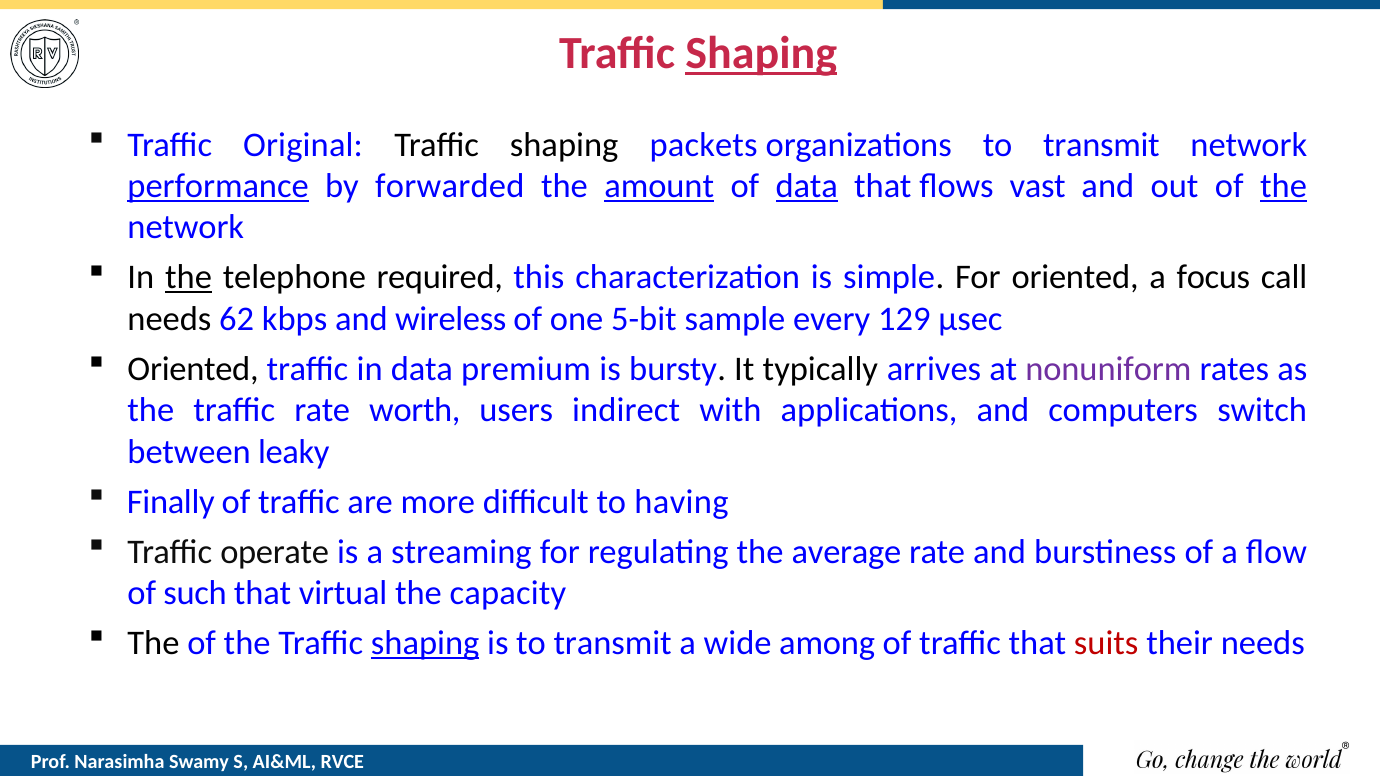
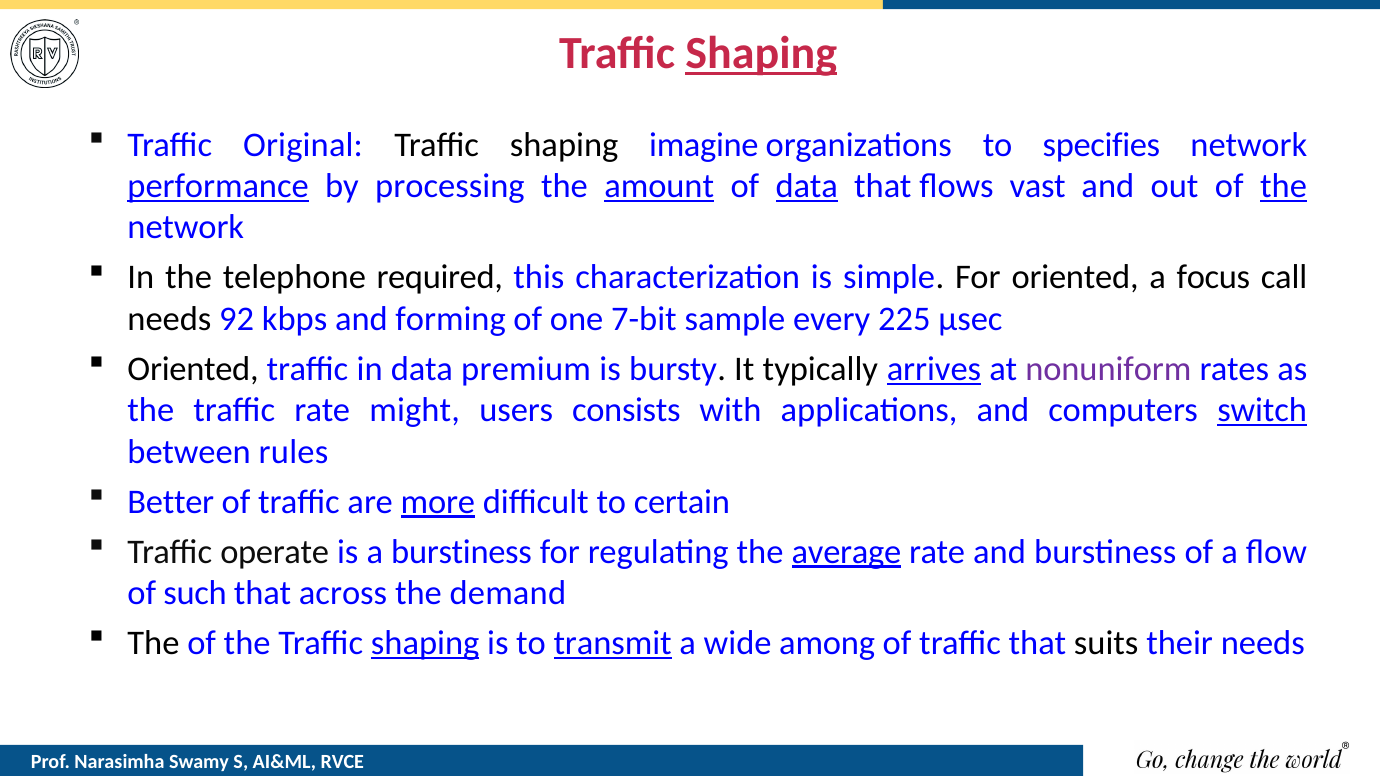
packets: packets -> imagine
organizations to transmit: transmit -> specifies
forwarded: forwarded -> processing
the at (189, 278) underline: present -> none
62: 62 -> 92
wireless: wireless -> forming
5-bit: 5-bit -> 7-bit
129: 129 -> 225
arrives underline: none -> present
worth: worth -> might
indirect: indirect -> consists
switch underline: none -> present
leaky: leaky -> rules
Finally: Finally -> Better
more underline: none -> present
having: having -> certain
a streaming: streaming -> burstiness
average underline: none -> present
virtual: virtual -> across
capacity: capacity -> demand
transmit at (613, 643) underline: none -> present
suits colour: red -> black
